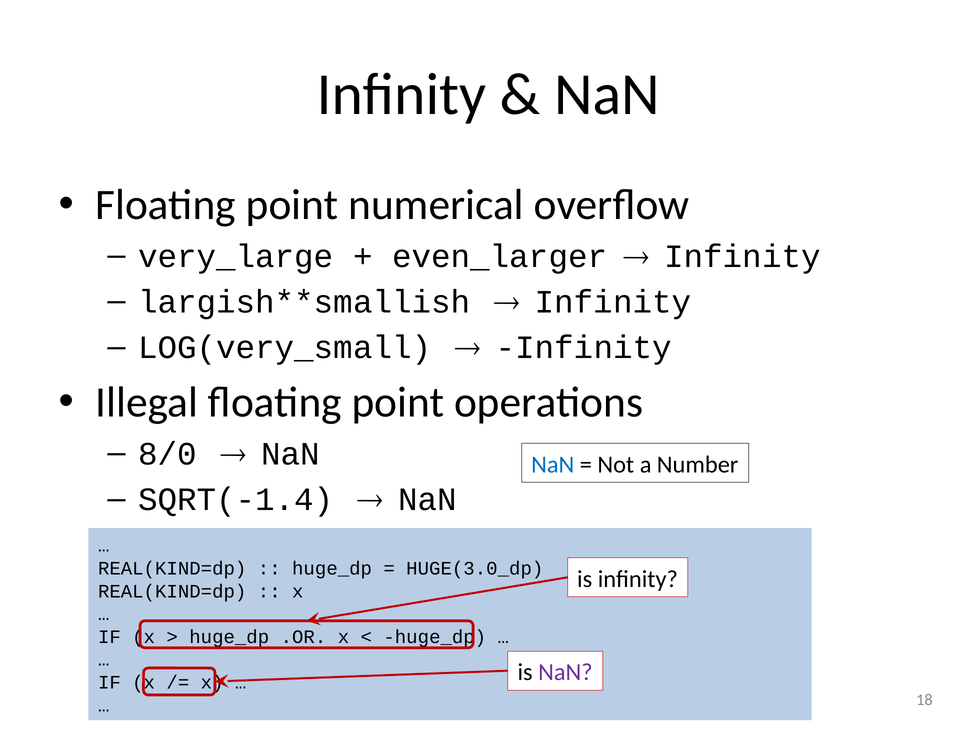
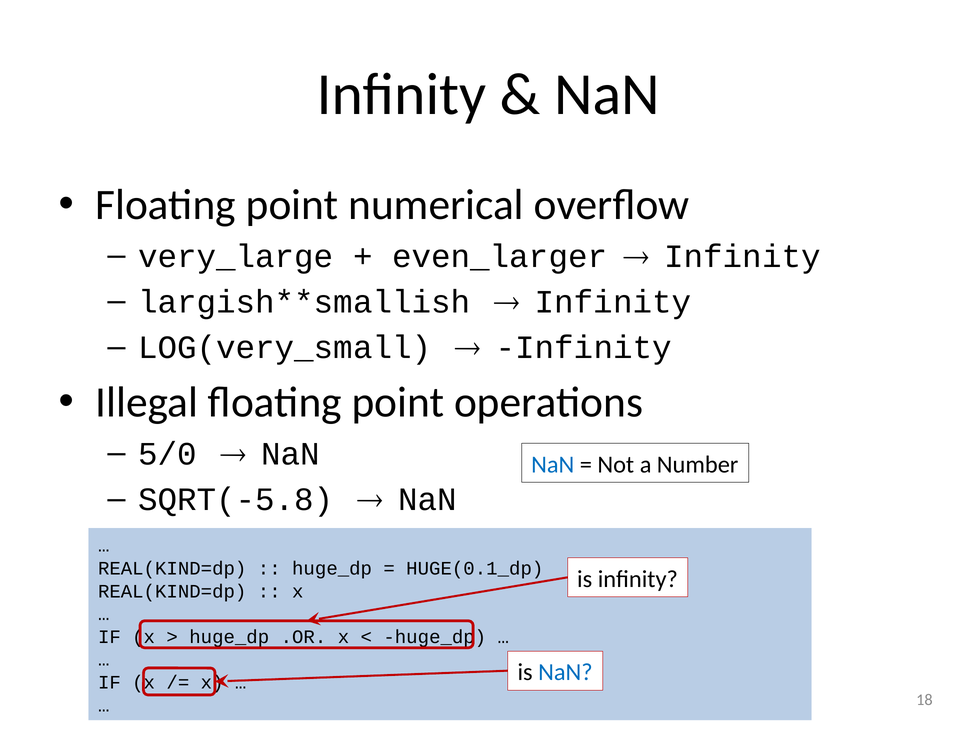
8/0: 8/0 -> 5/0
SQRT(-1.4: SQRT(-1.4 -> SQRT(-5.8
HUGE(3.0_dp: HUGE(3.0_dp -> HUGE(0.1_dp
NaN at (565, 672) colour: purple -> blue
